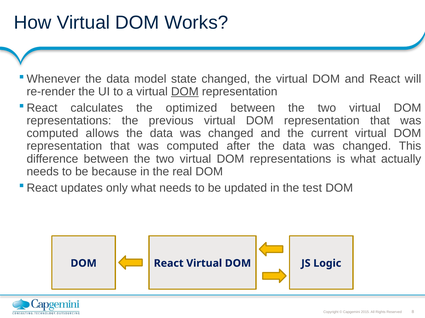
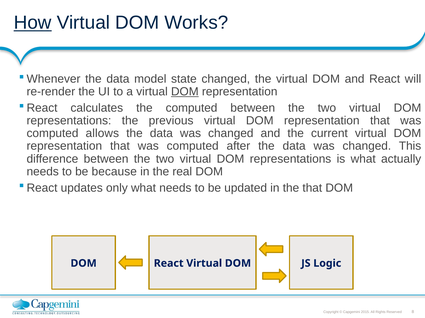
How underline: none -> present
the optimized: optimized -> computed
the test: test -> that
